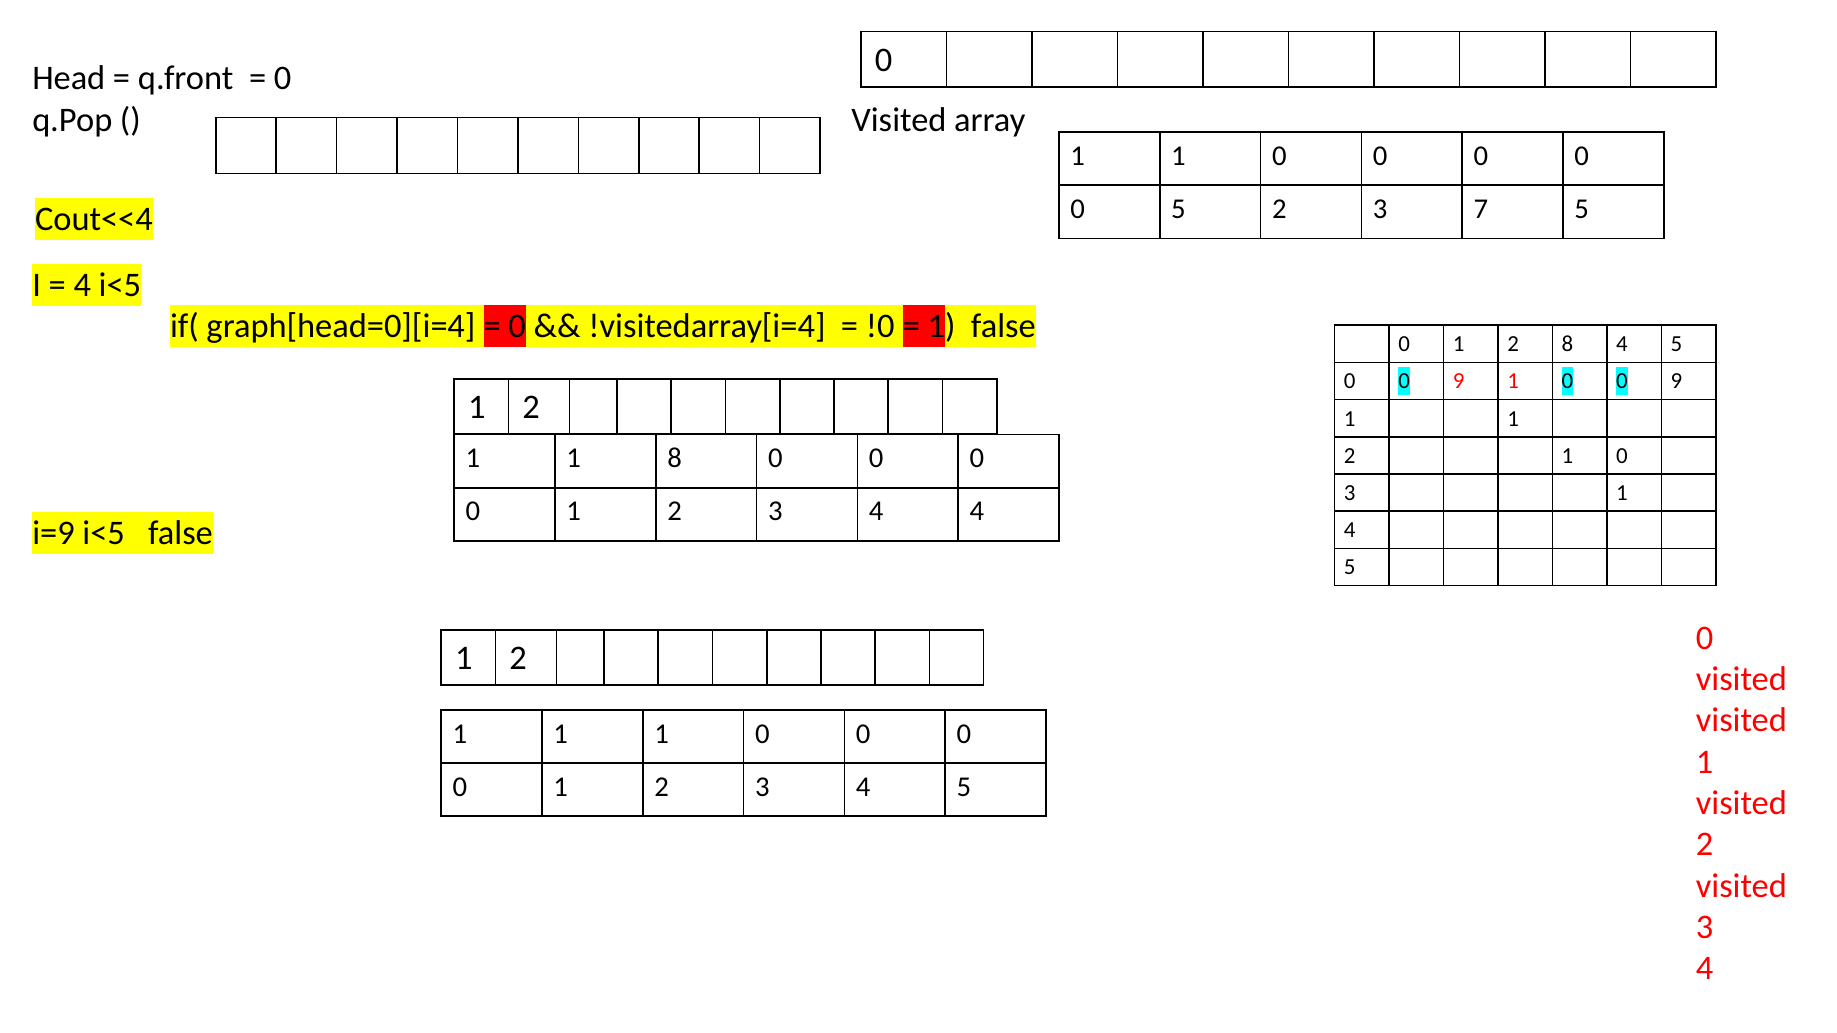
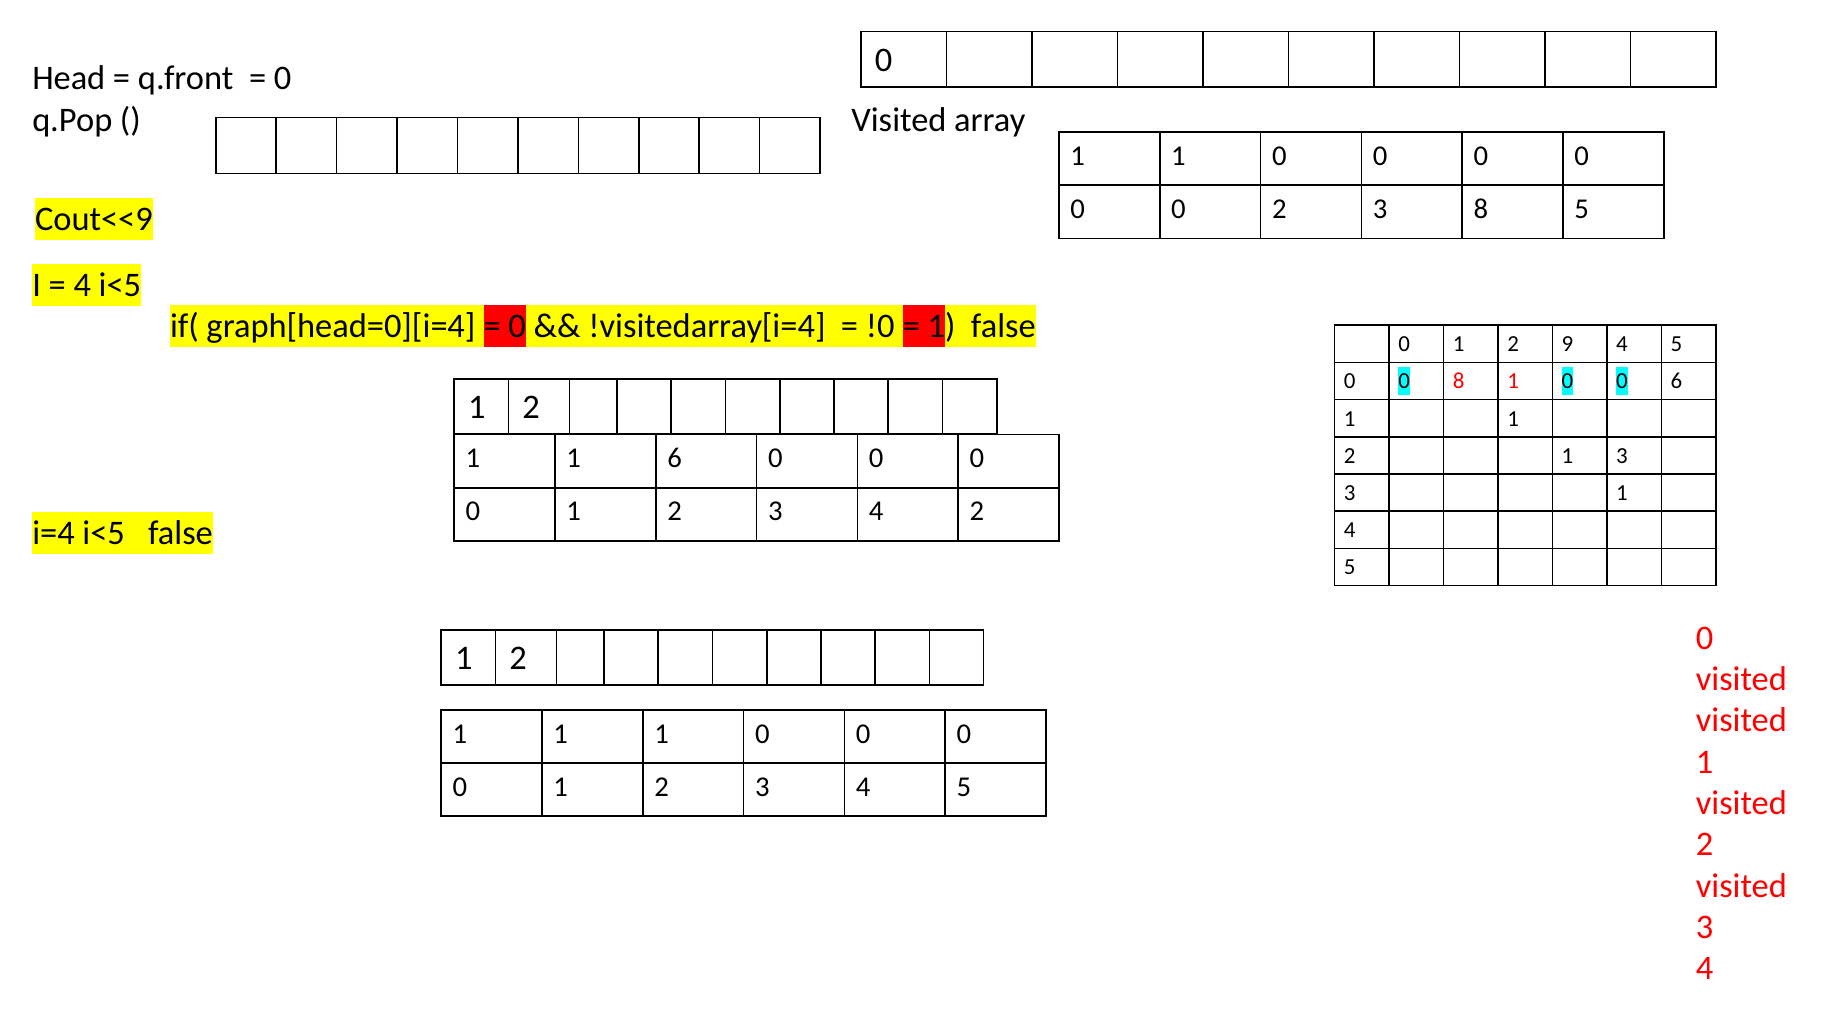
5 at (1178, 209): 5 -> 0
3 7: 7 -> 8
Cout<<4: Cout<<4 -> Cout<<9
2 8: 8 -> 9
9 at (1459, 381): 9 -> 8
1 0 0 9: 9 -> 6
2 1 0: 0 -> 3
1 8: 8 -> 6
4 4: 4 -> 2
i=9: i=9 -> i=4
